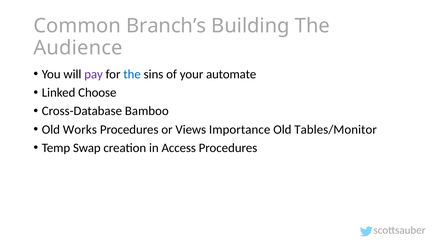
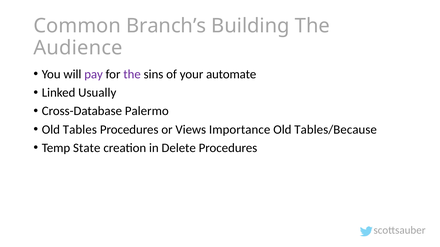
the at (132, 74) colour: blue -> purple
Choose: Choose -> Usually
Bamboo: Bamboo -> Palermo
Works: Works -> Tables
Tables/Monitor: Tables/Monitor -> Tables/Because
Swap: Swap -> State
Access: Access -> Delete
